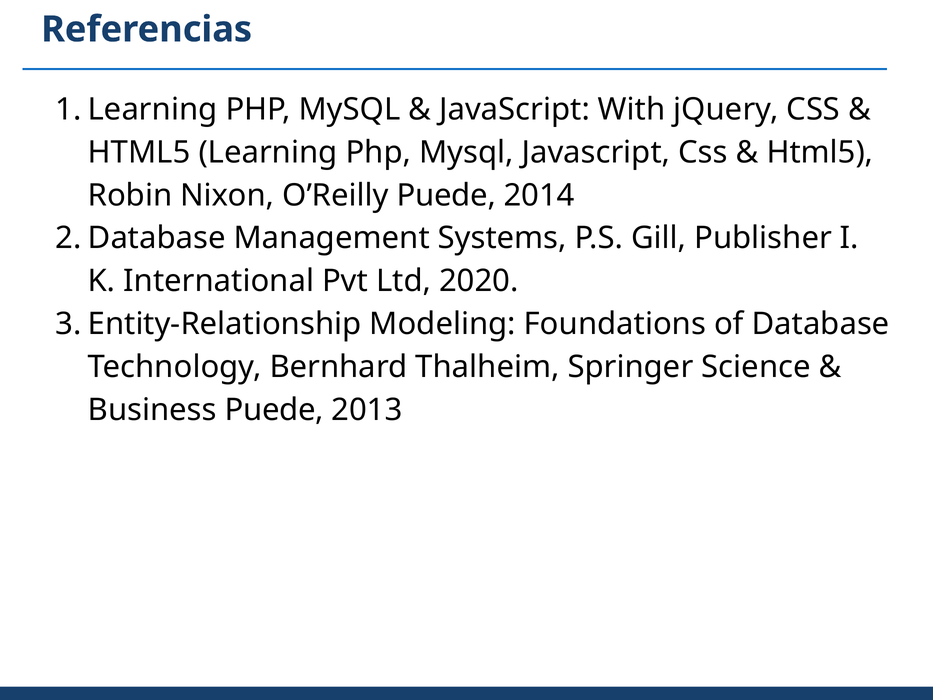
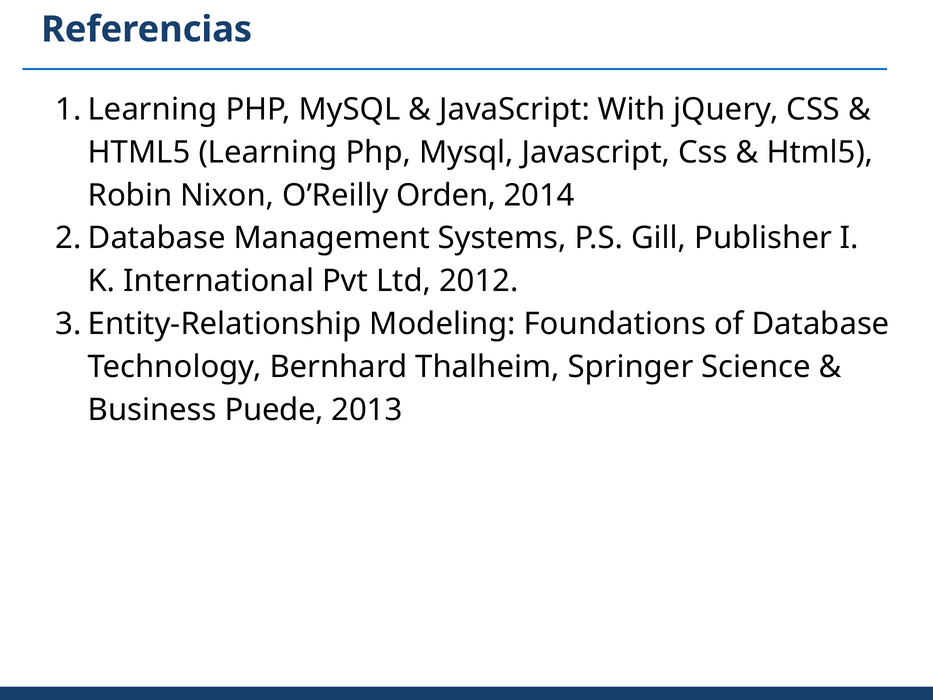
O’Reilly Puede: Puede -> Orden
2020: 2020 -> 2012
